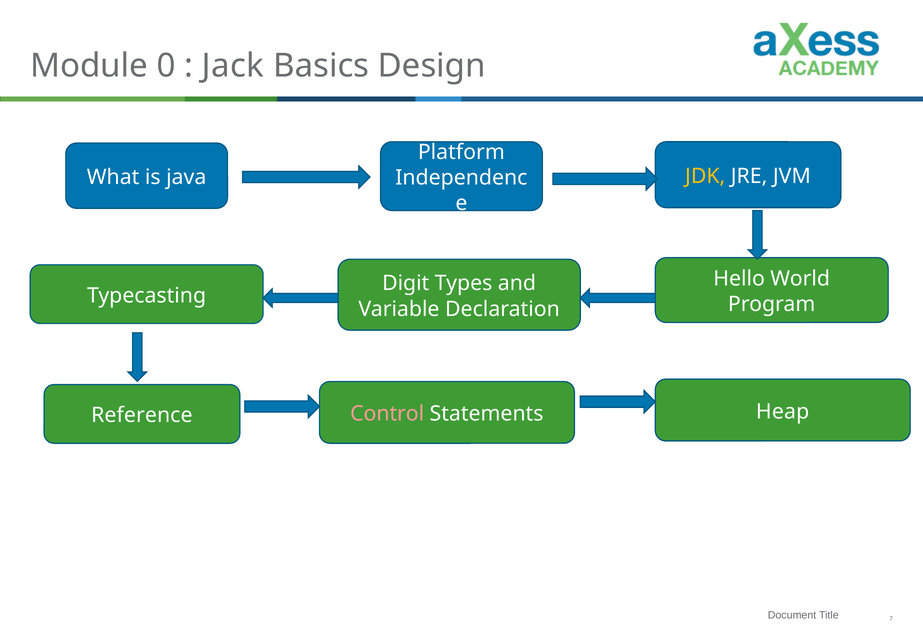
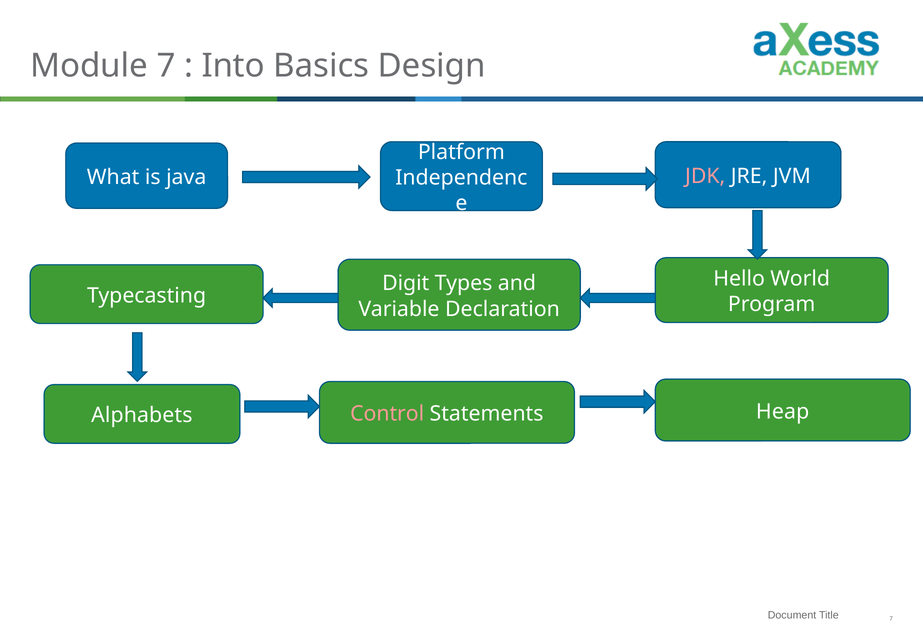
Module 0: 0 -> 7
Jack: Jack -> Into
JDK colour: yellow -> pink
Reference: Reference -> Alphabets
